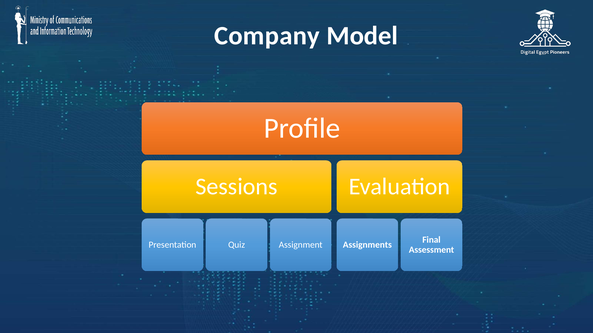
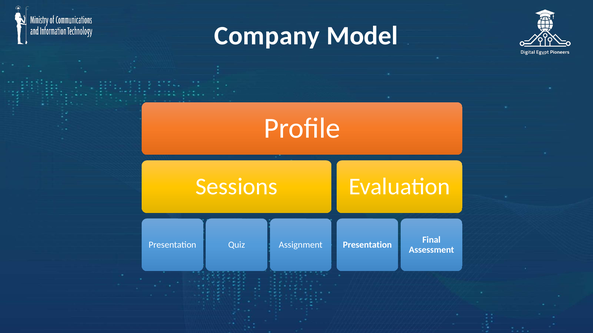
Assignments at (367, 245): Assignments -> Presentation
